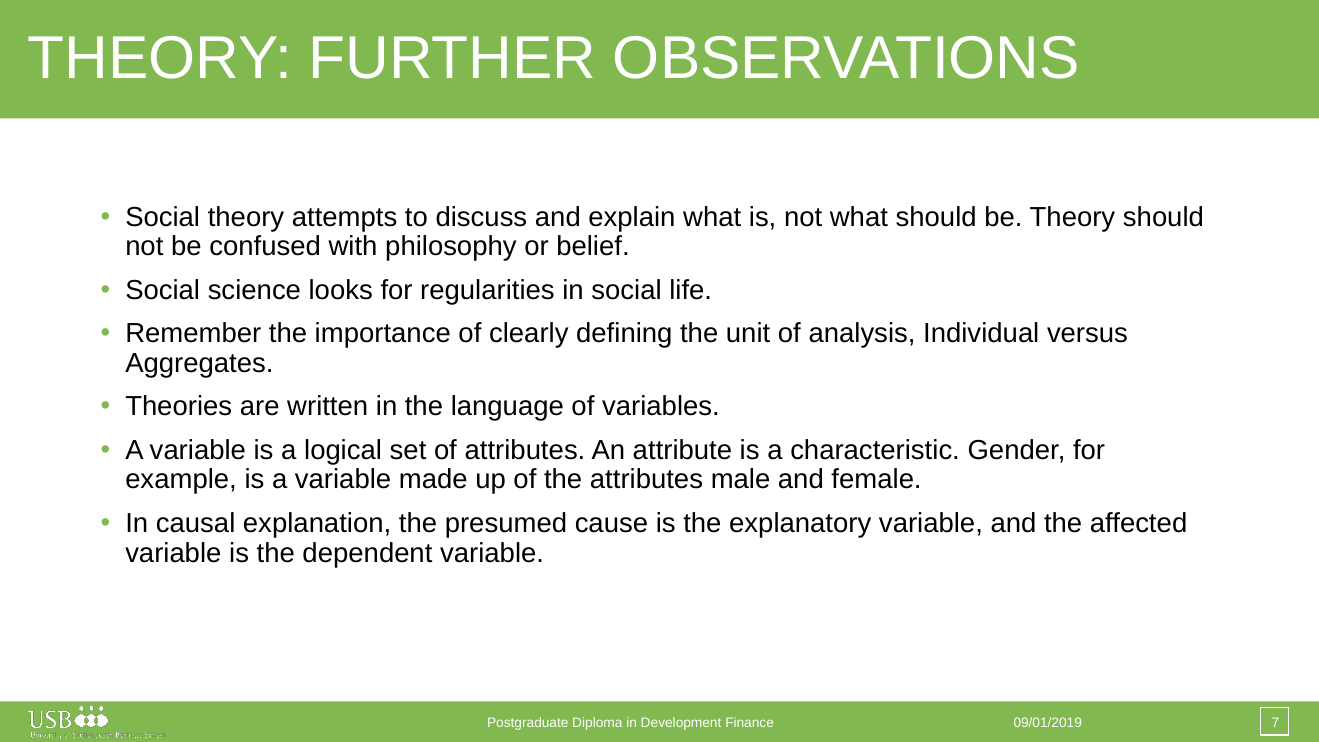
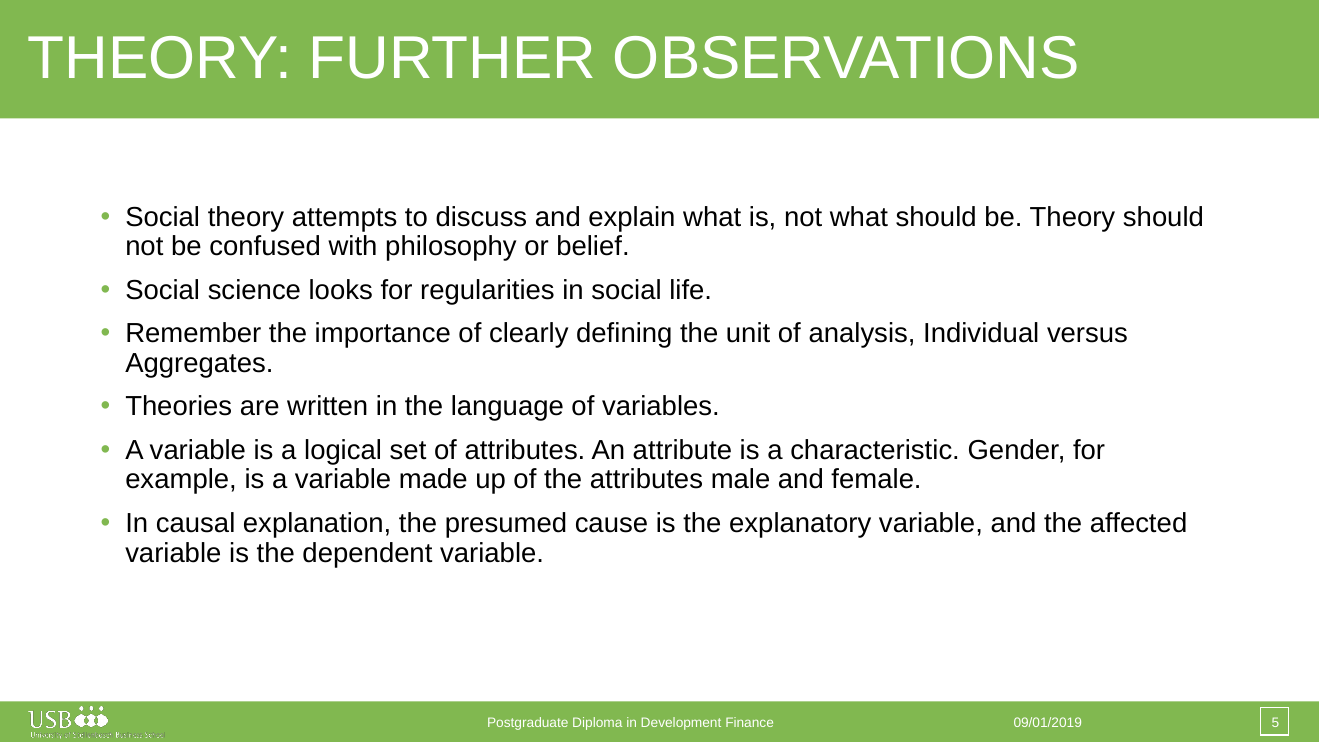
7: 7 -> 5
